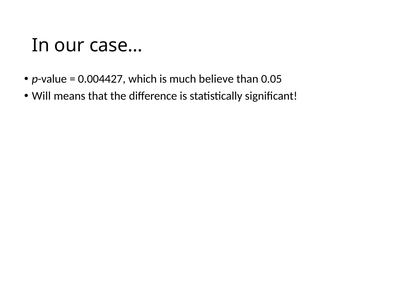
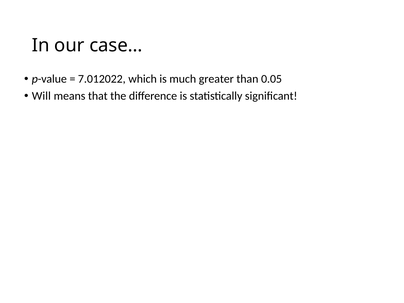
0.004427: 0.004427 -> 7.012022
believe: believe -> greater
